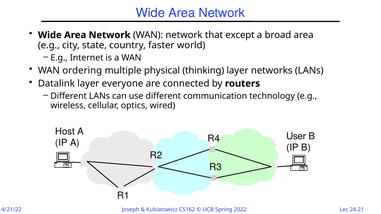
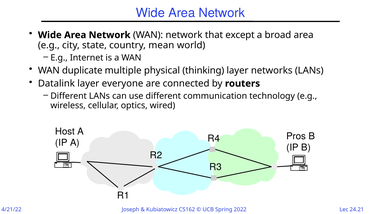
faster: faster -> mean
ordering: ordering -> duplicate
User: User -> Pros
